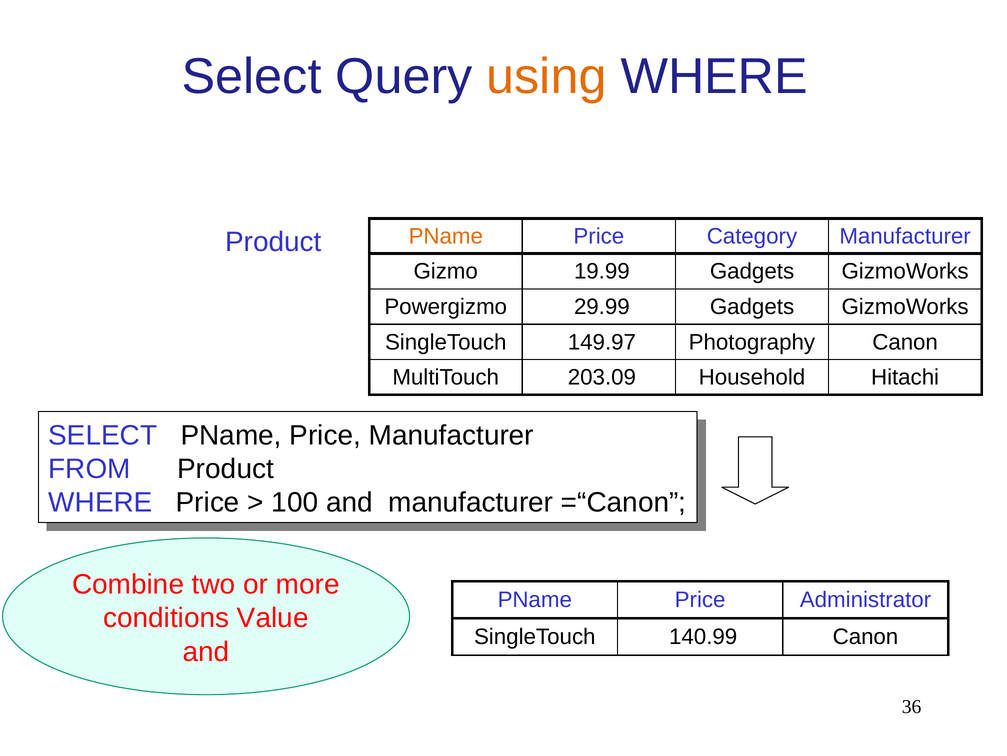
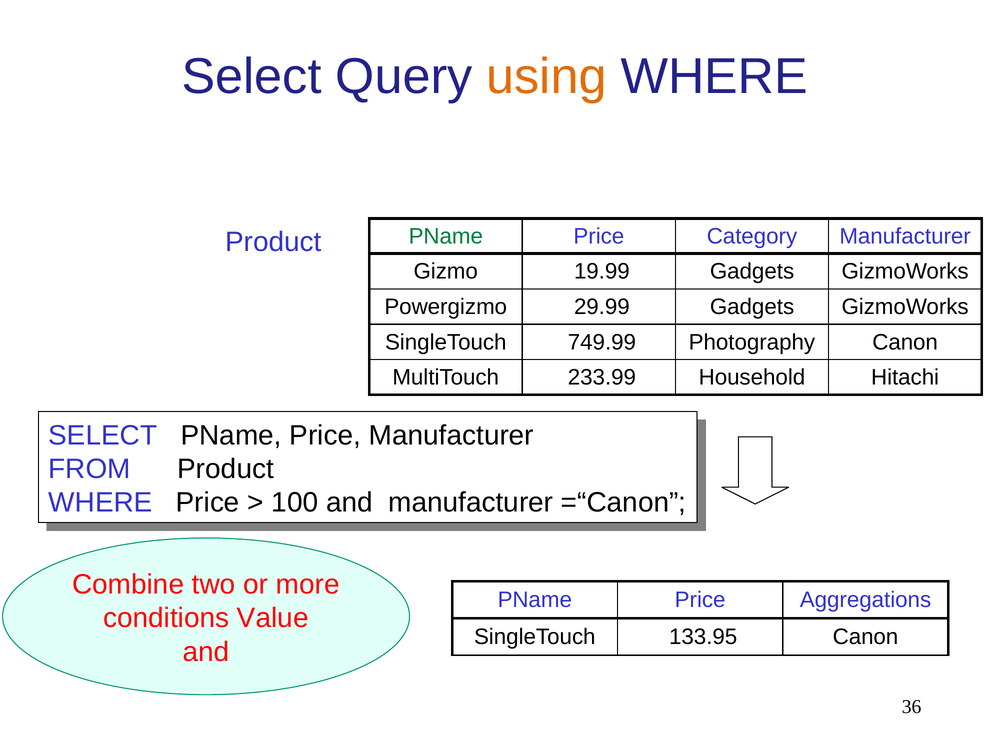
PName at (446, 236) colour: orange -> green
149.97: 149.97 -> 749.99
203.09: 203.09 -> 233.99
Administrator: Administrator -> Aggregations
140.99: 140.99 -> 133.95
